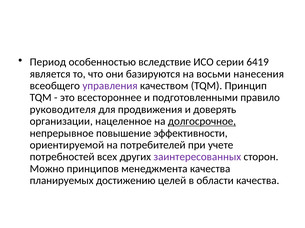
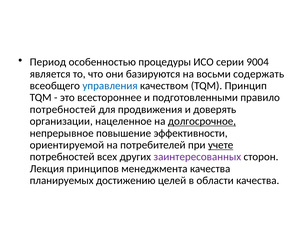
вследствие: вследствие -> процедуры
6419: 6419 -> 9004
нанесения: нанесения -> содержать
управления colour: purple -> blue
руководителя at (63, 110): руководителя -> потребностей
учете underline: none -> present
Можно: Можно -> Лекция
